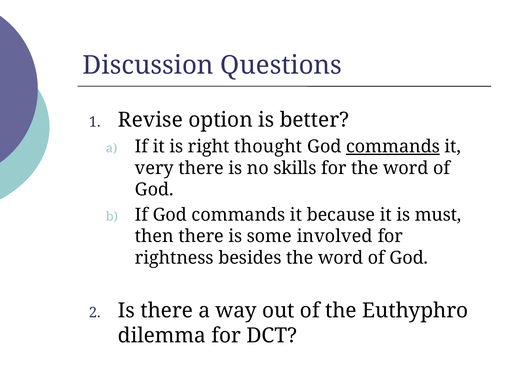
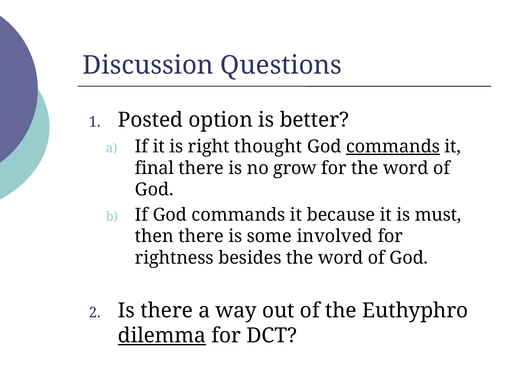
Revise: Revise -> Posted
very: very -> final
skills: skills -> grow
dilemma underline: none -> present
